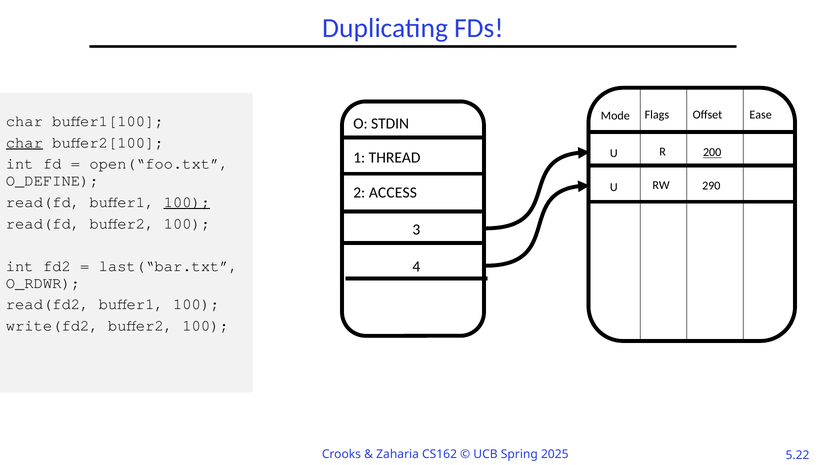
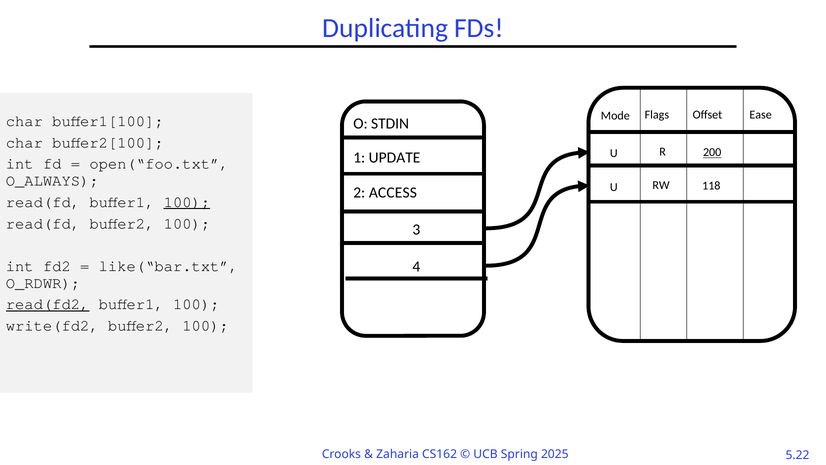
char at (24, 142) underline: present -> none
THREAD: THREAD -> UPDATE
O_DEFINE: O_DEFINE -> O_ALWAYS
290: 290 -> 118
last(“bar.txt: last(“bar.txt -> like(“bar.txt
read(fd2 underline: none -> present
